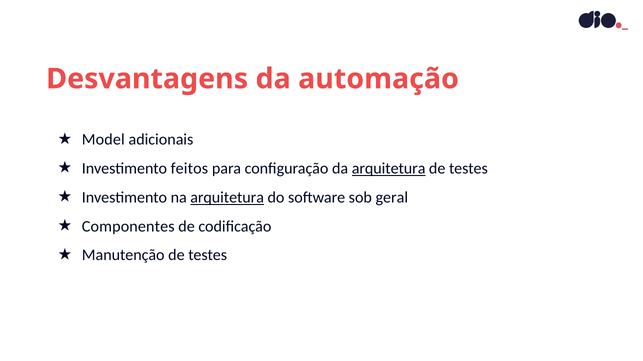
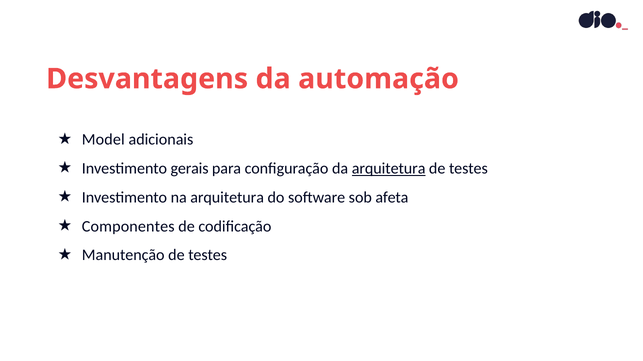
feitos: feitos -> gerais
arquitetura at (227, 198) underline: present -> none
geral: geral -> afeta
